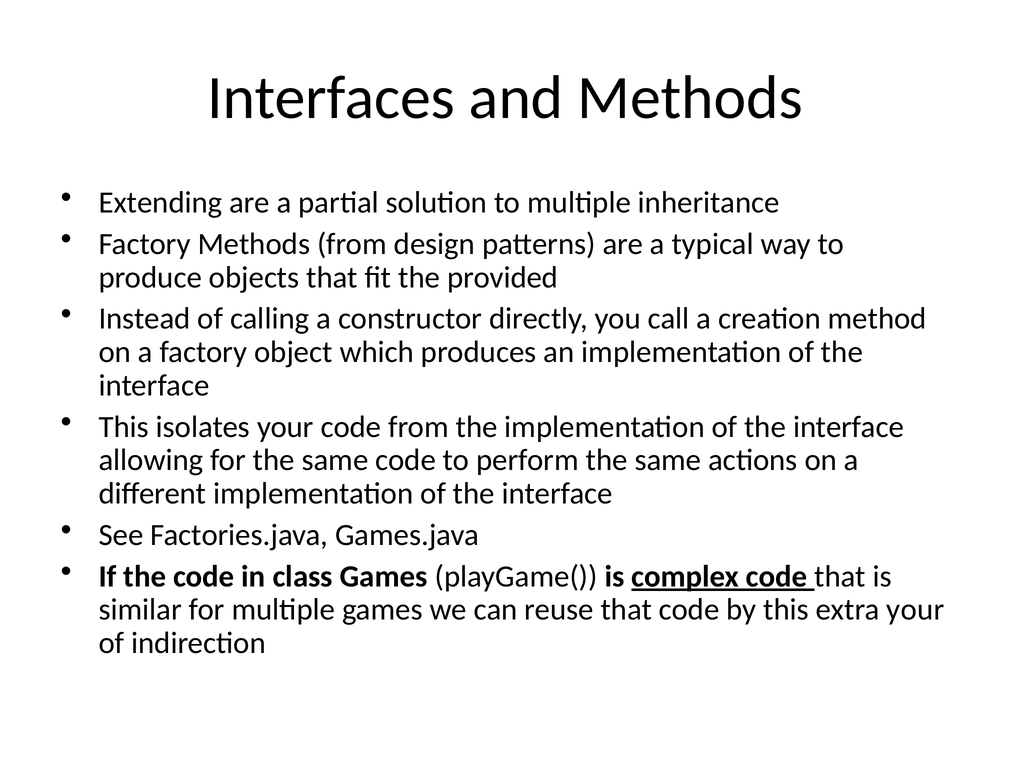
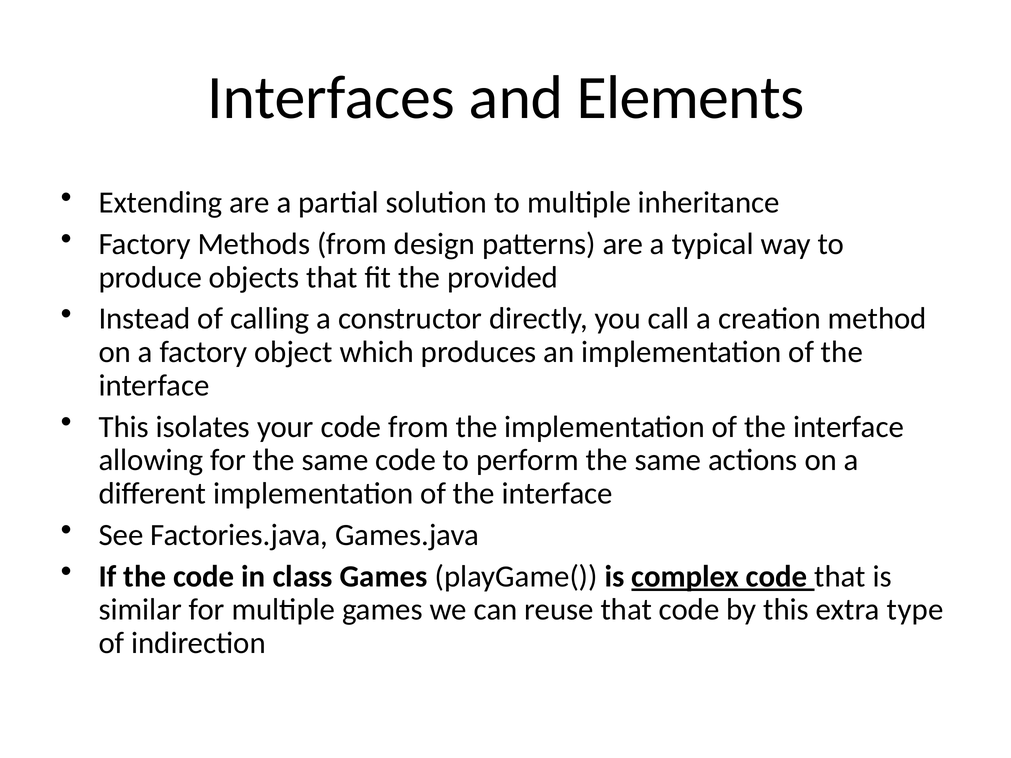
and Methods: Methods -> Elements
extra your: your -> type
